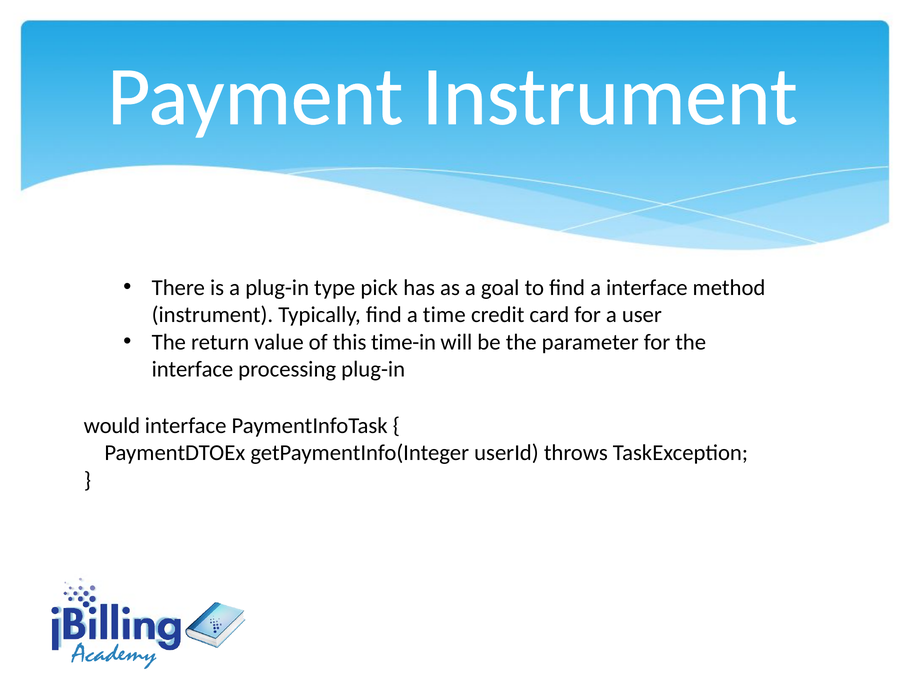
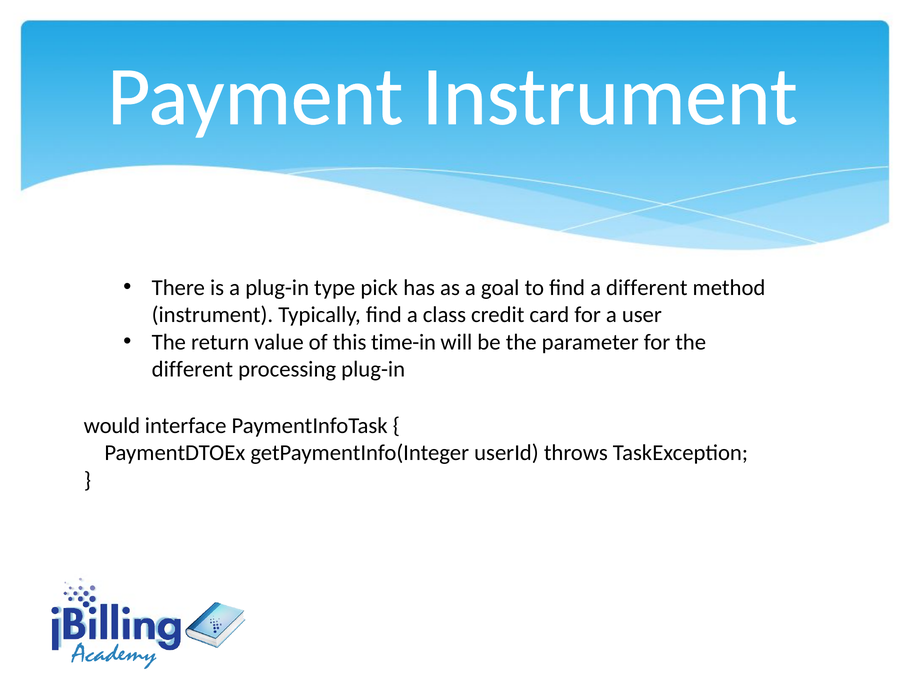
a interface: interface -> different
time: time -> class
interface at (192, 370): interface -> different
